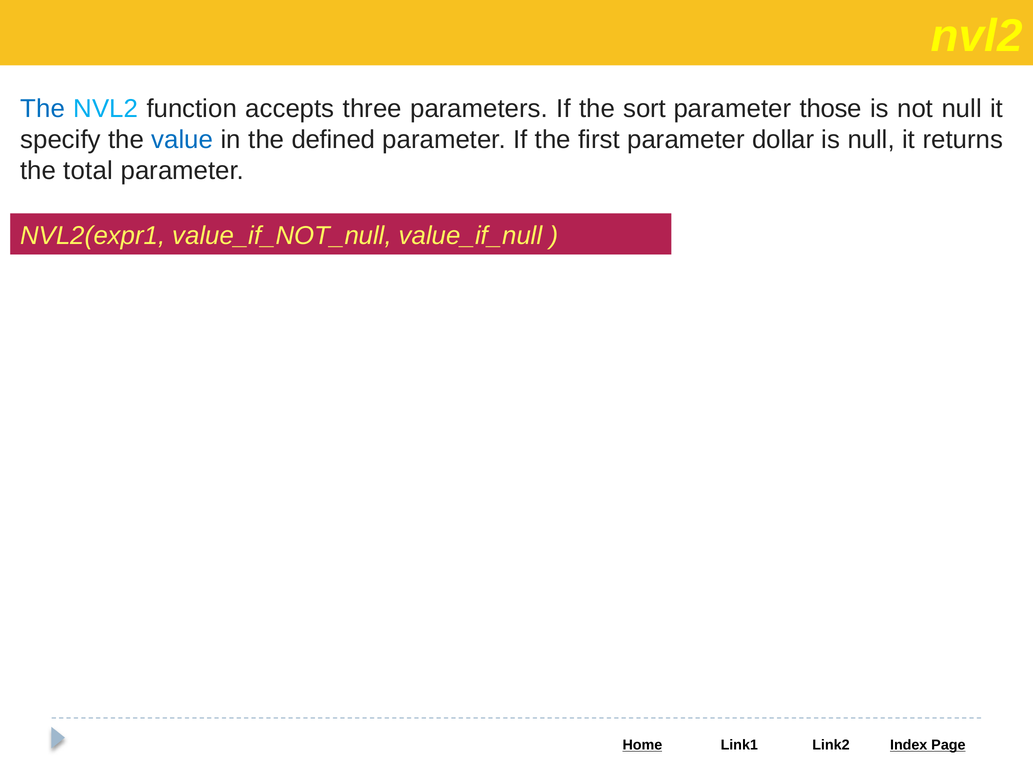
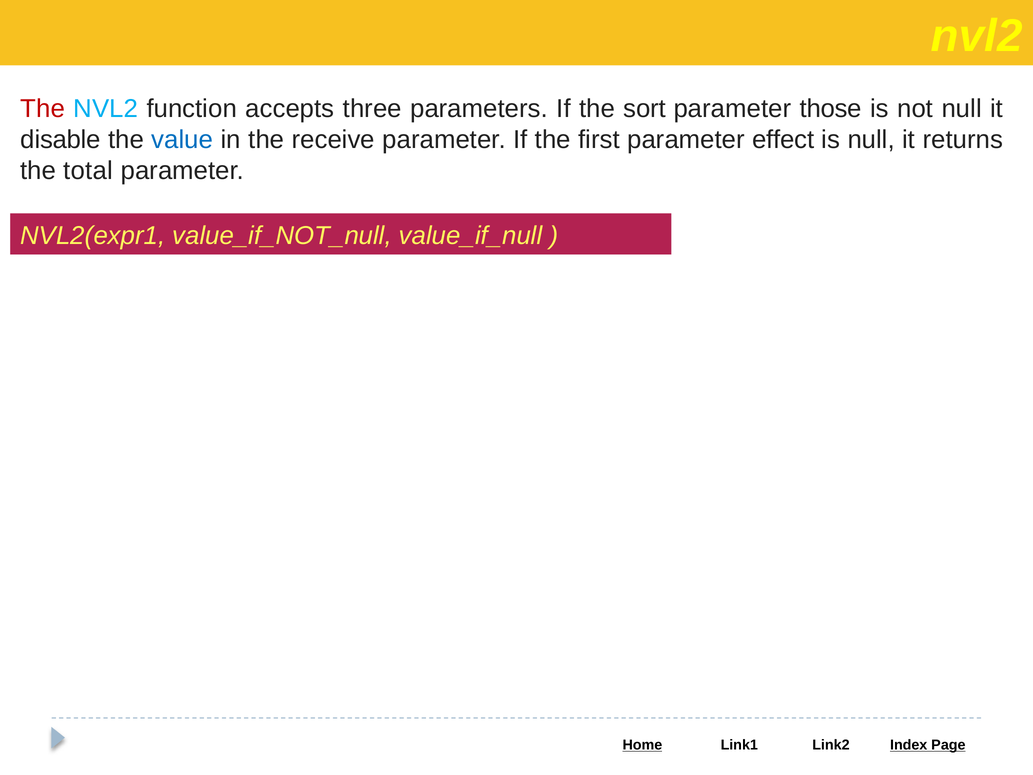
The at (43, 108) colour: blue -> red
specify: specify -> disable
defined: defined -> receive
dollar: dollar -> effect
